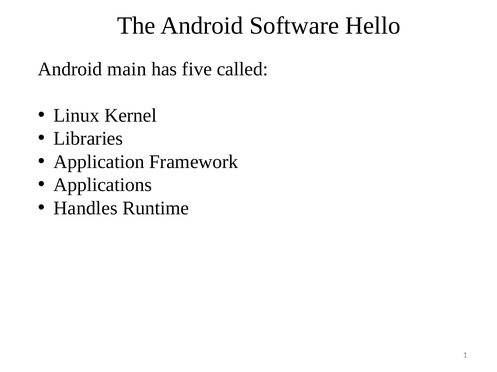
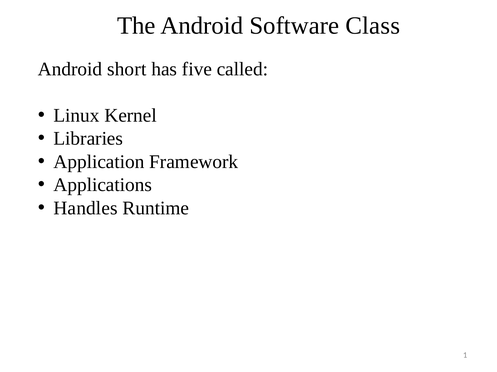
Hello: Hello -> Class
main: main -> short
